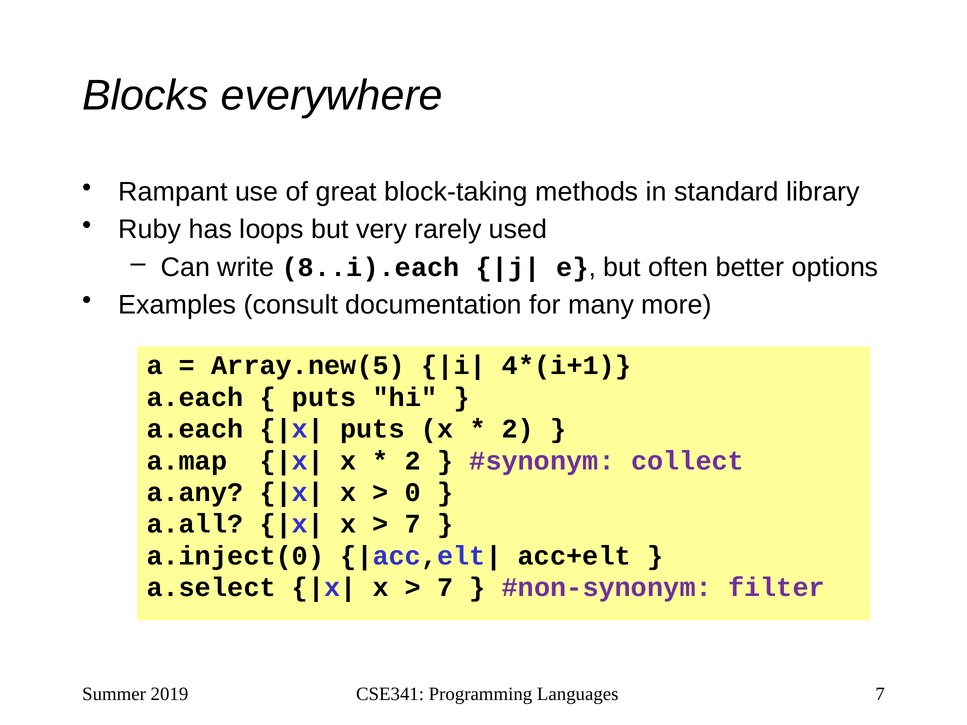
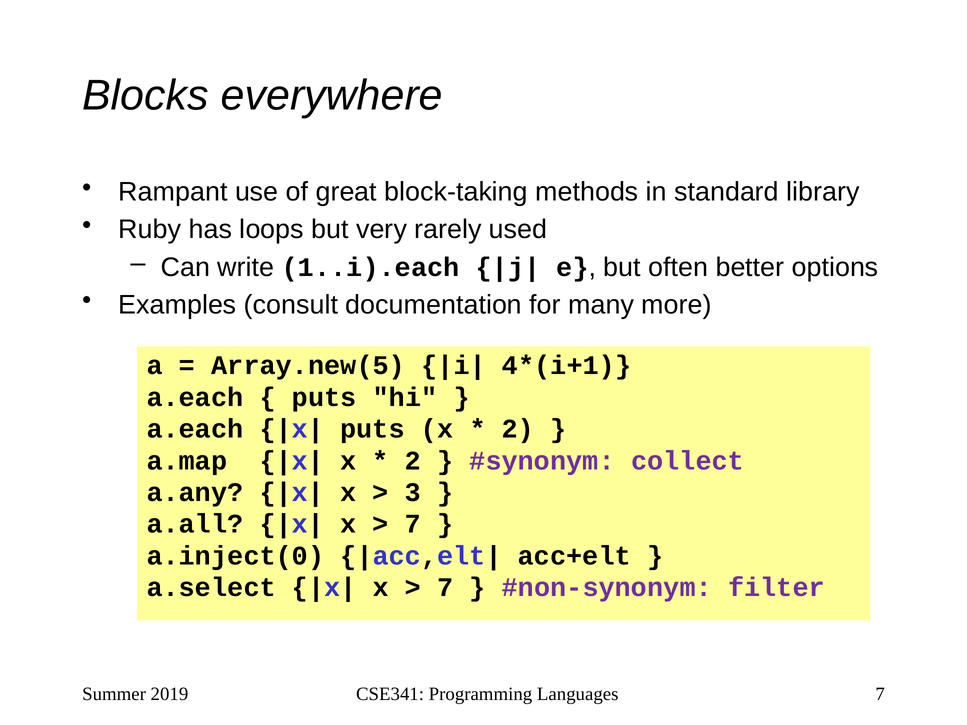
8..i).each: 8..i).each -> 1..i).each
0: 0 -> 3
